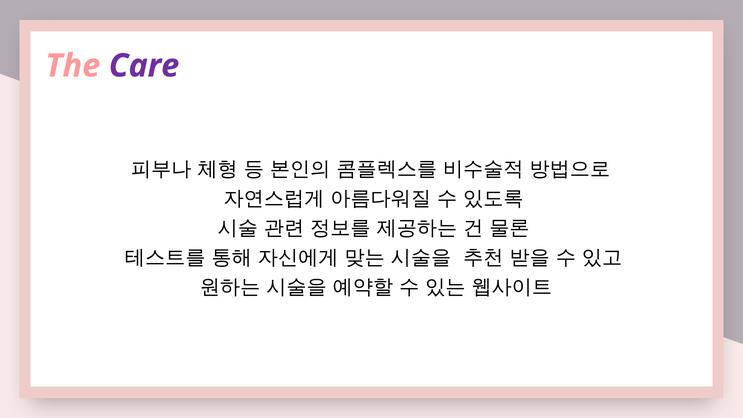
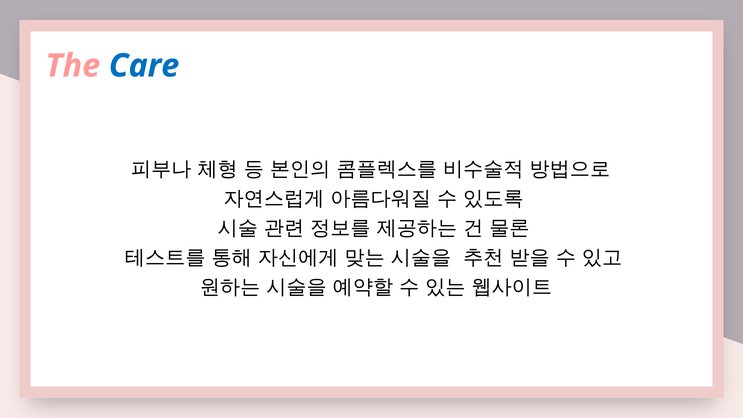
Care colour: purple -> blue
